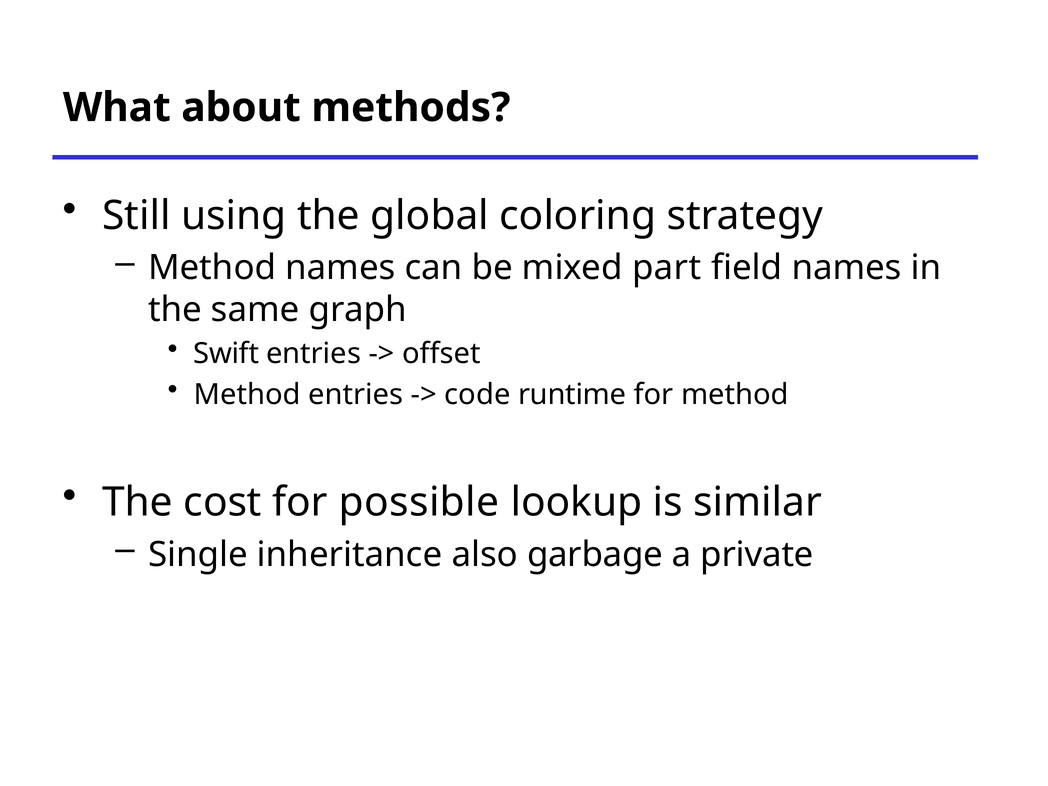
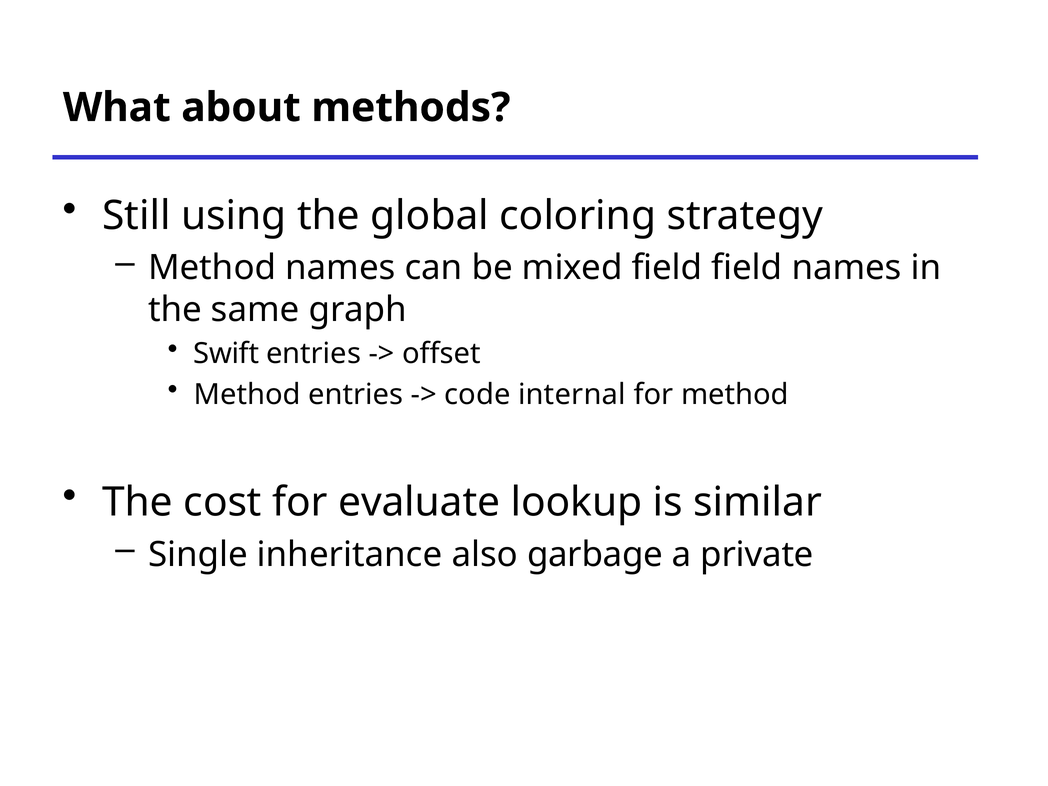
mixed part: part -> field
runtime: runtime -> internal
possible: possible -> evaluate
